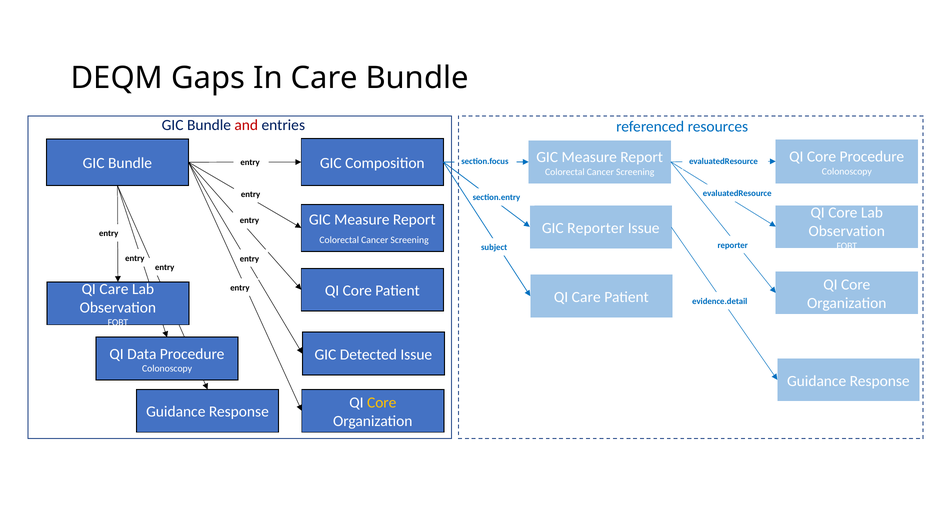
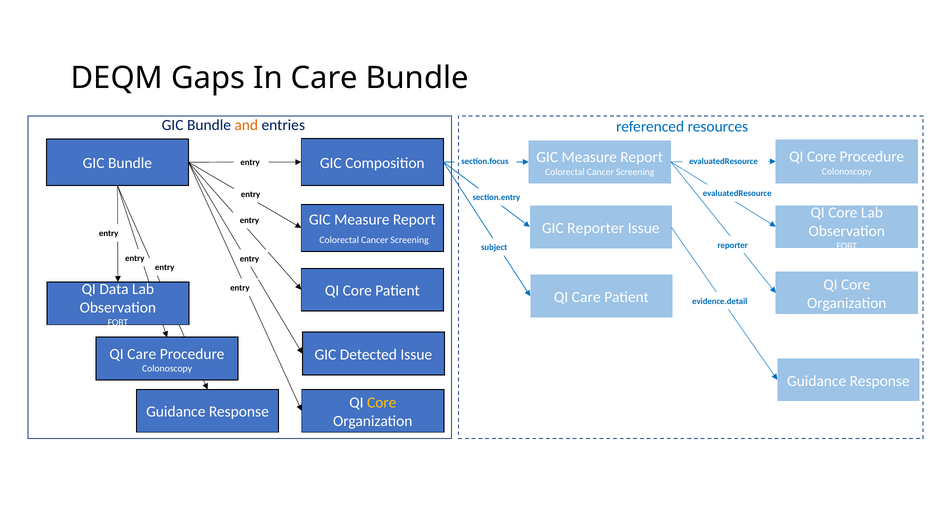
and colour: red -> orange
Care at (114, 289): Care -> Data
Data at (142, 354): Data -> Care
